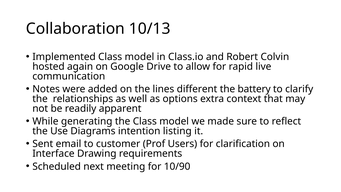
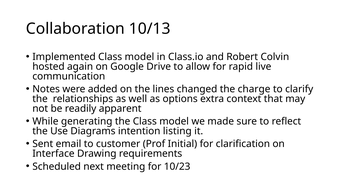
different: different -> changed
battery: battery -> charge
Users: Users -> Initial
10/90: 10/90 -> 10/23
